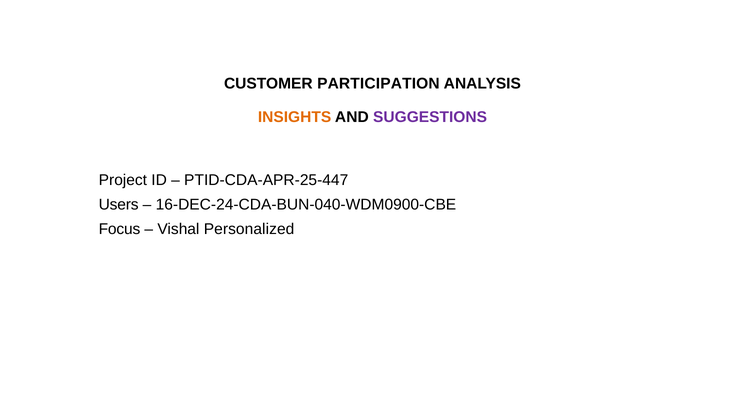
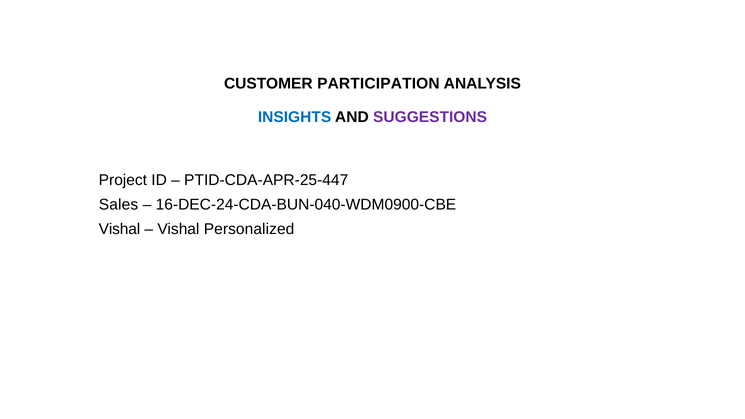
INSIGHTS colour: orange -> blue
Users: Users -> Sales
Focus at (119, 229): Focus -> Vishal
